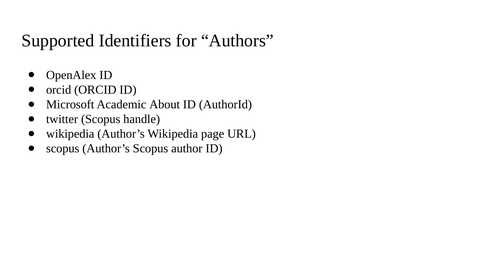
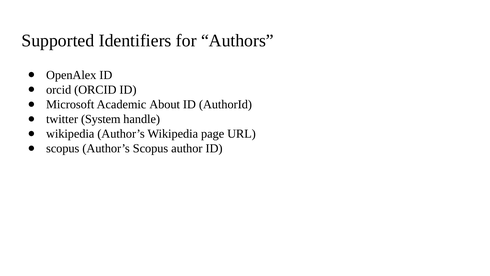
twitter Scopus: Scopus -> System
